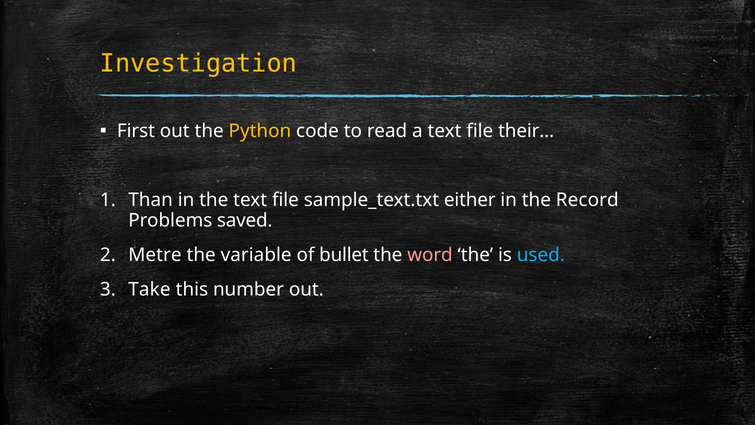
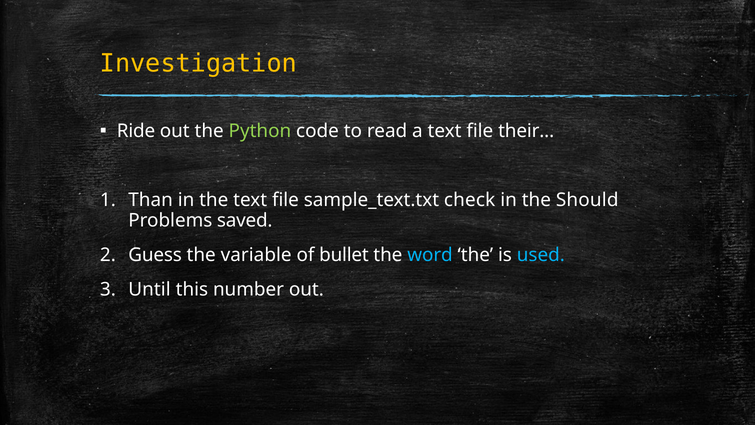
First: First -> Ride
Python colour: yellow -> light green
either: either -> check
Record: Record -> Should
Metre: Metre -> Guess
word colour: pink -> light blue
Take: Take -> Until
